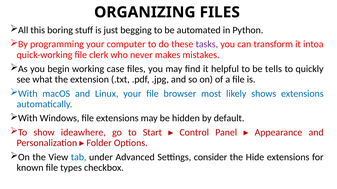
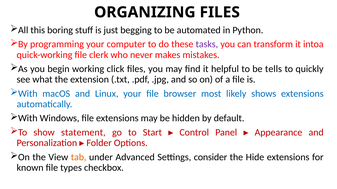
case: case -> click
ideawhere: ideawhere -> statement
tab colour: blue -> orange
